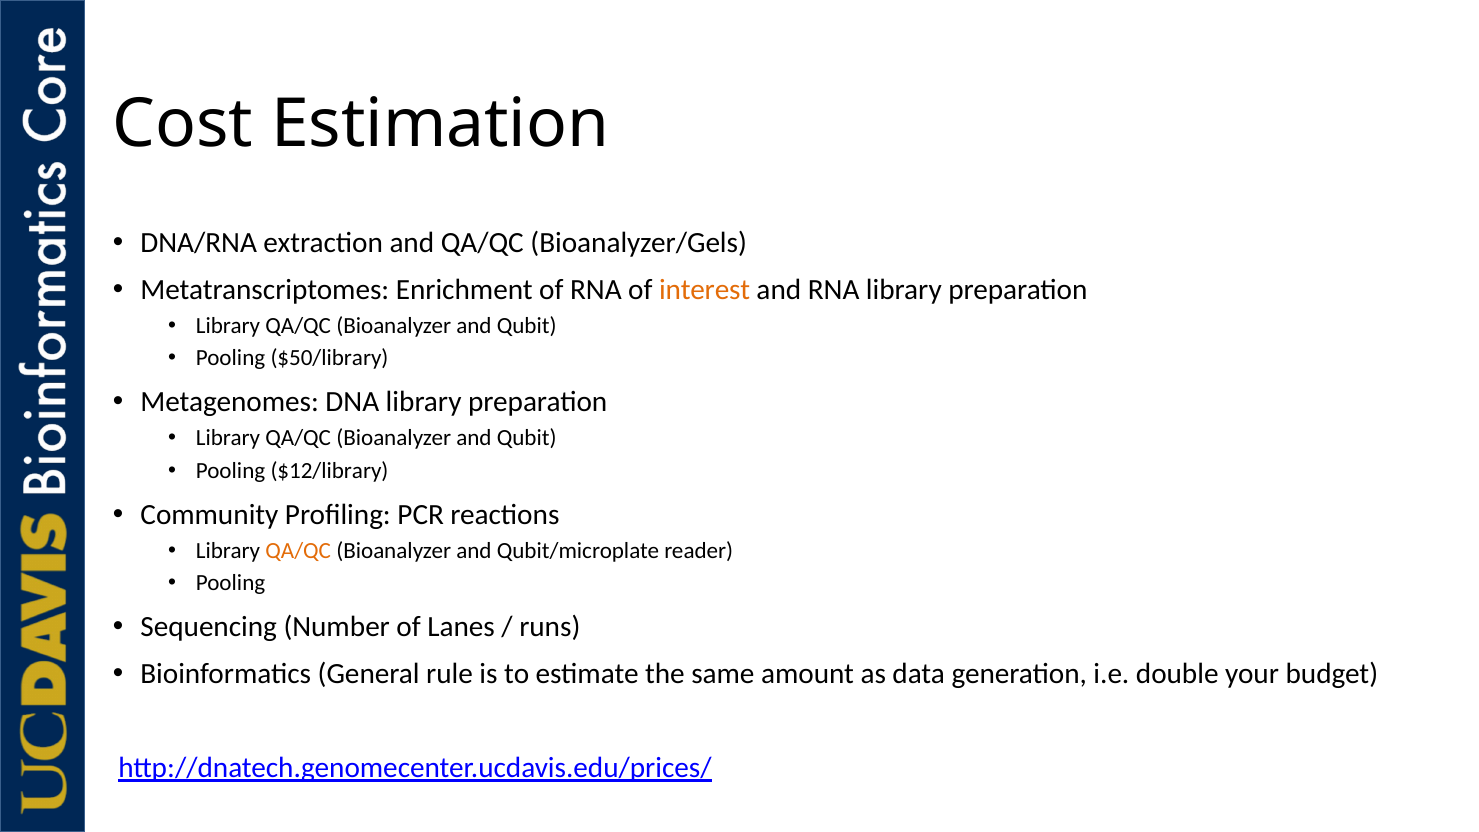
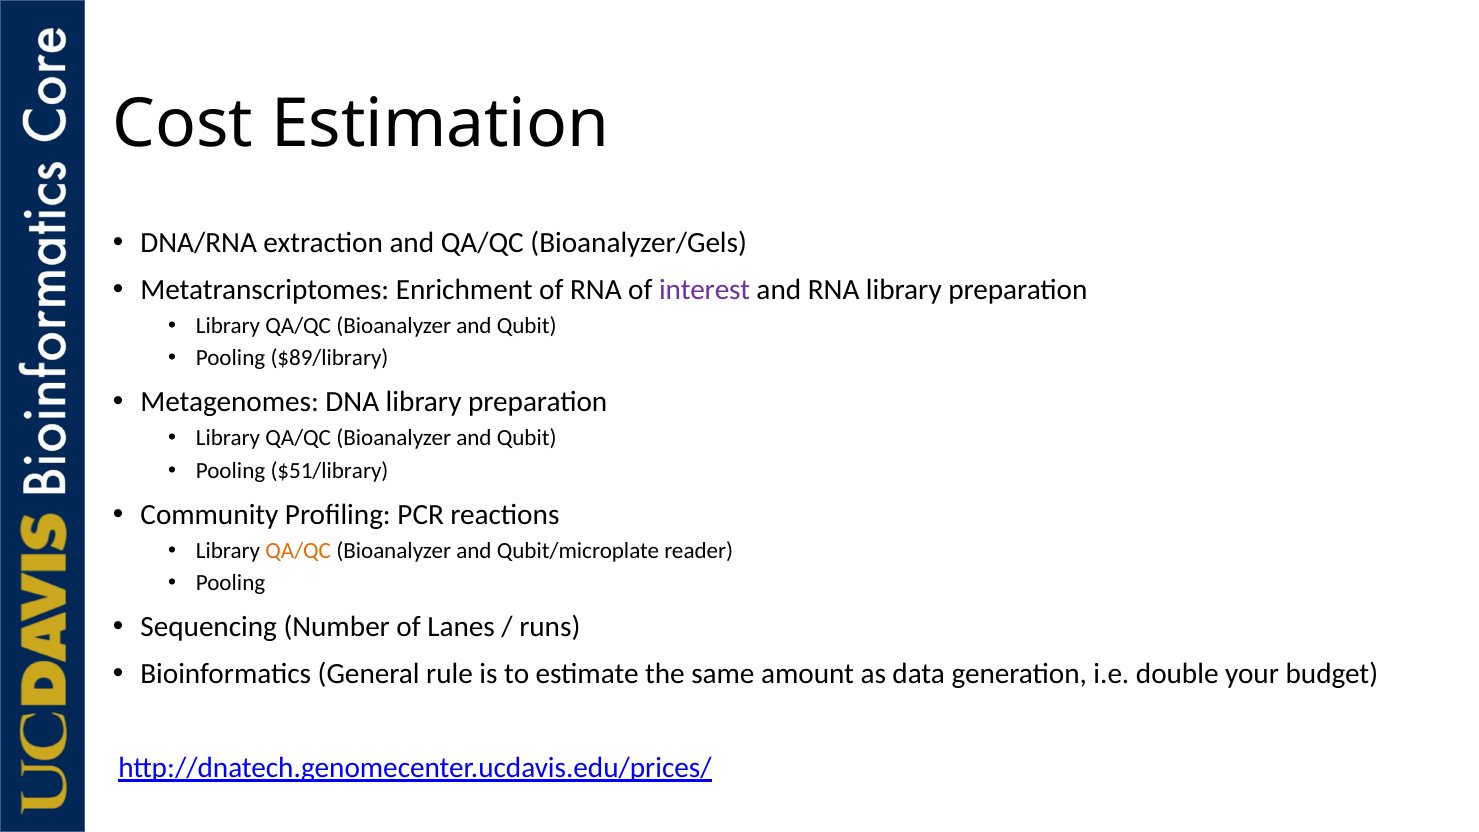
interest colour: orange -> purple
$50/library: $50/library -> $89/library
$12/library: $12/library -> $51/library
